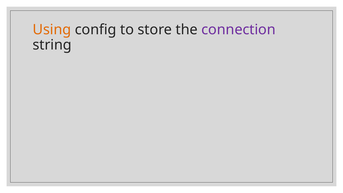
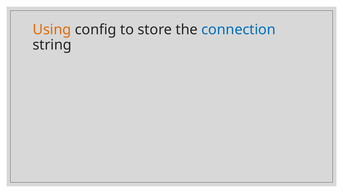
connection colour: purple -> blue
